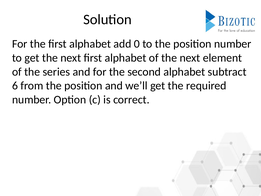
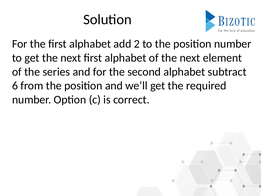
0: 0 -> 2
